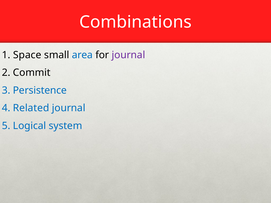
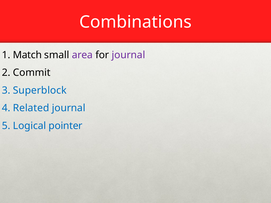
Space: Space -> Match
area colour: blue -> purple
Persistence: Persistence -> Superblock
system: system -> pointer
